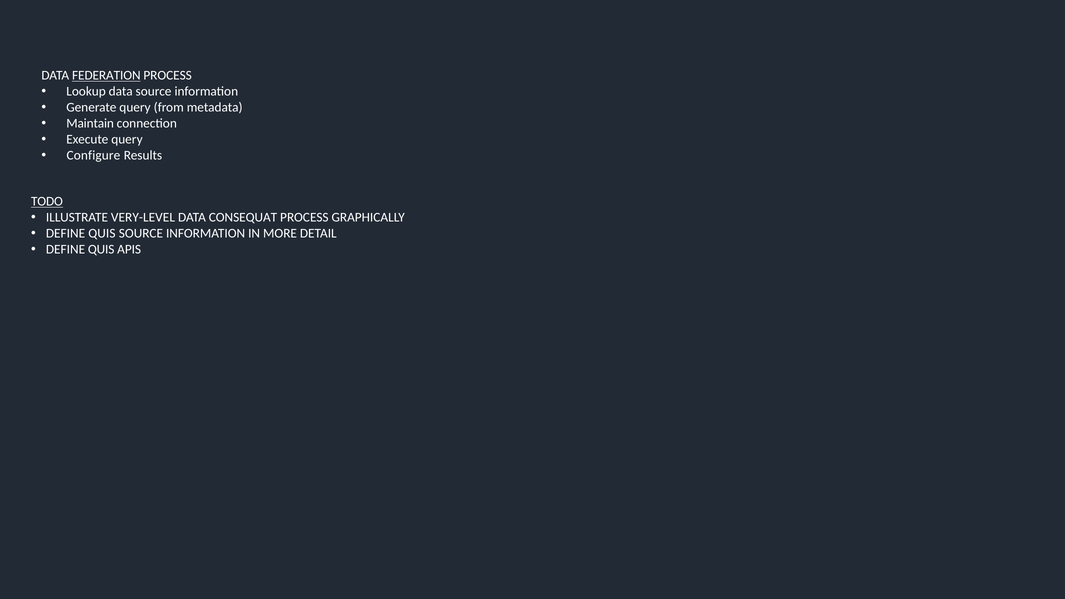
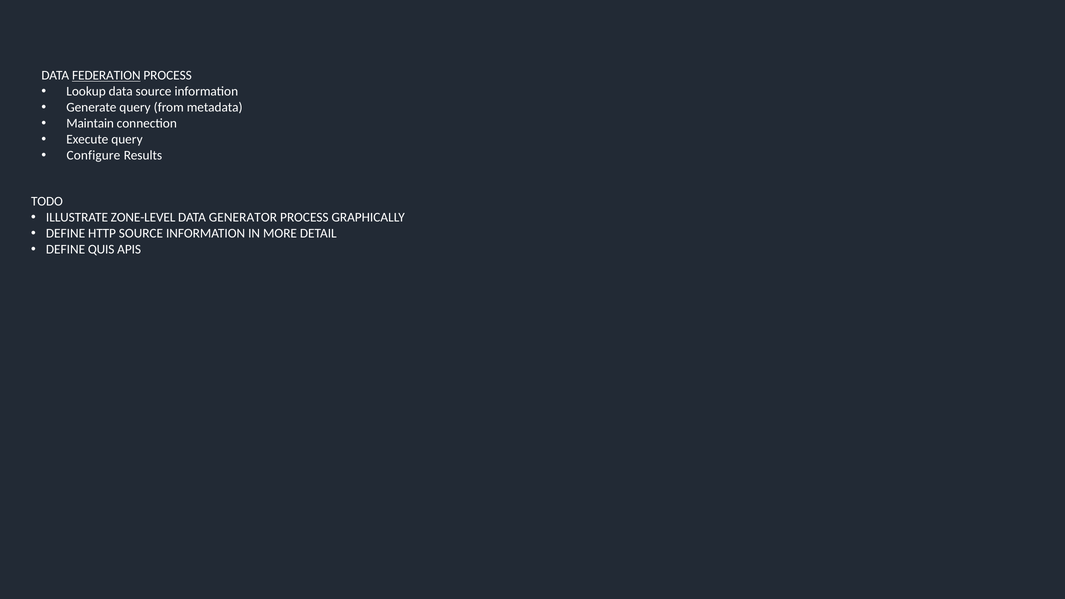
TODO underline: present -> none
VERY-LEVEL: VERY-LEVEL -> ZONE-LEVEL
CONSEQUAT: CONSEQUAT -> GENERATOR
QUIS at (102, 233): QUIS -> HTTP
